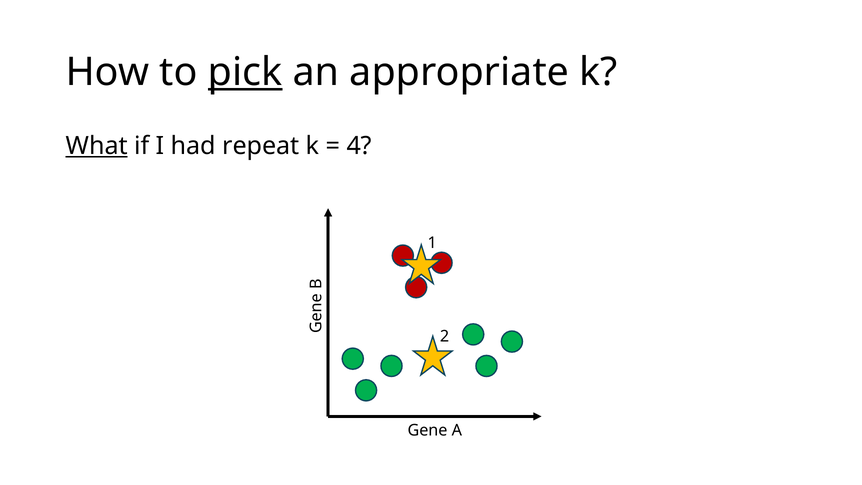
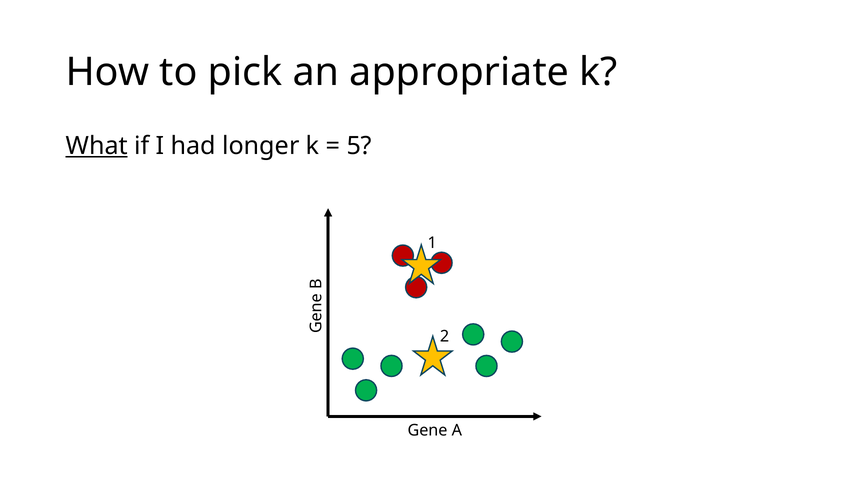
pick underline: present -> none
repeat: repeat -> longer
4: 4 -> 5
